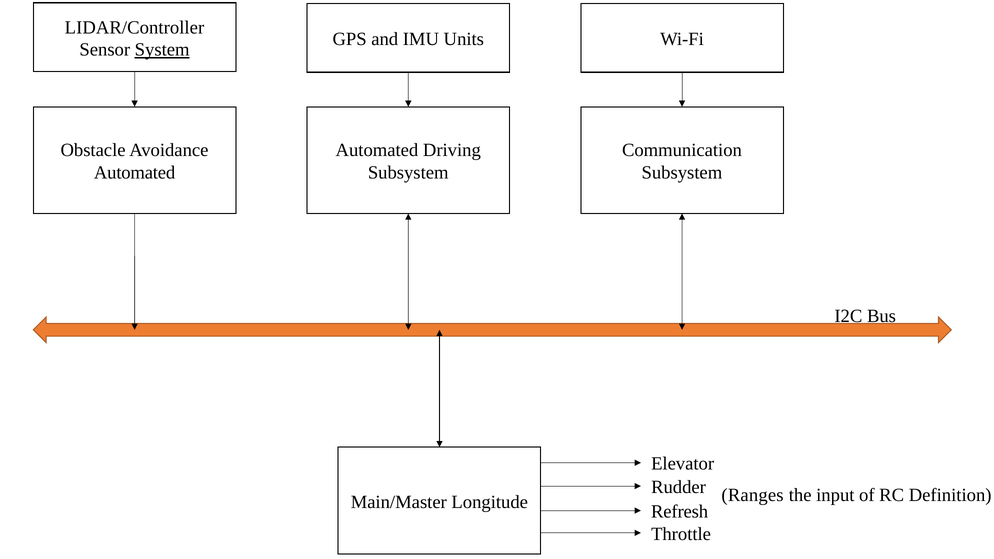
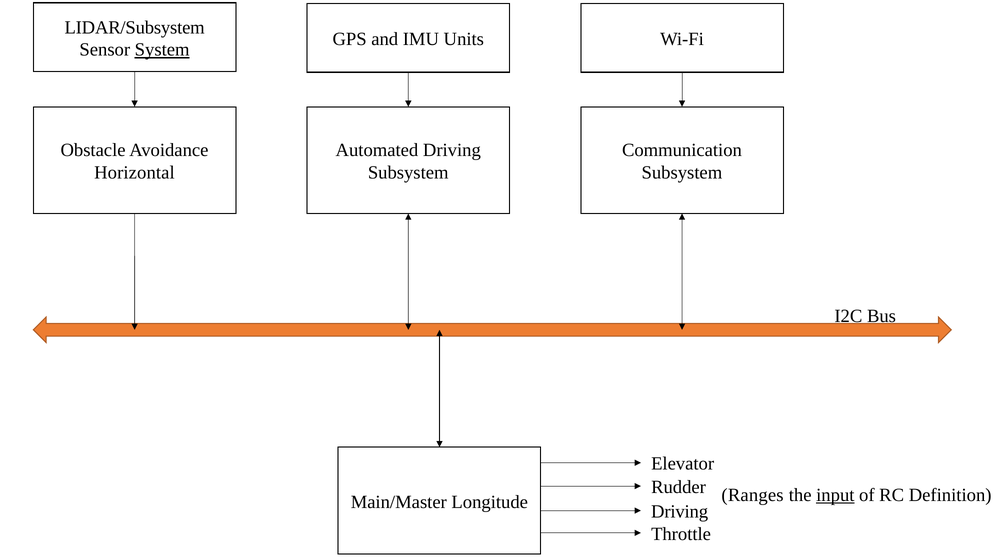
LIDAR/Controller: LIDAR/Controller -> LIDAR/Subsystem
Automated at (135, 173): Automated -> Horizontal
input underline: none -> present
Refresh at (680, 512): Refresh -> Driving
